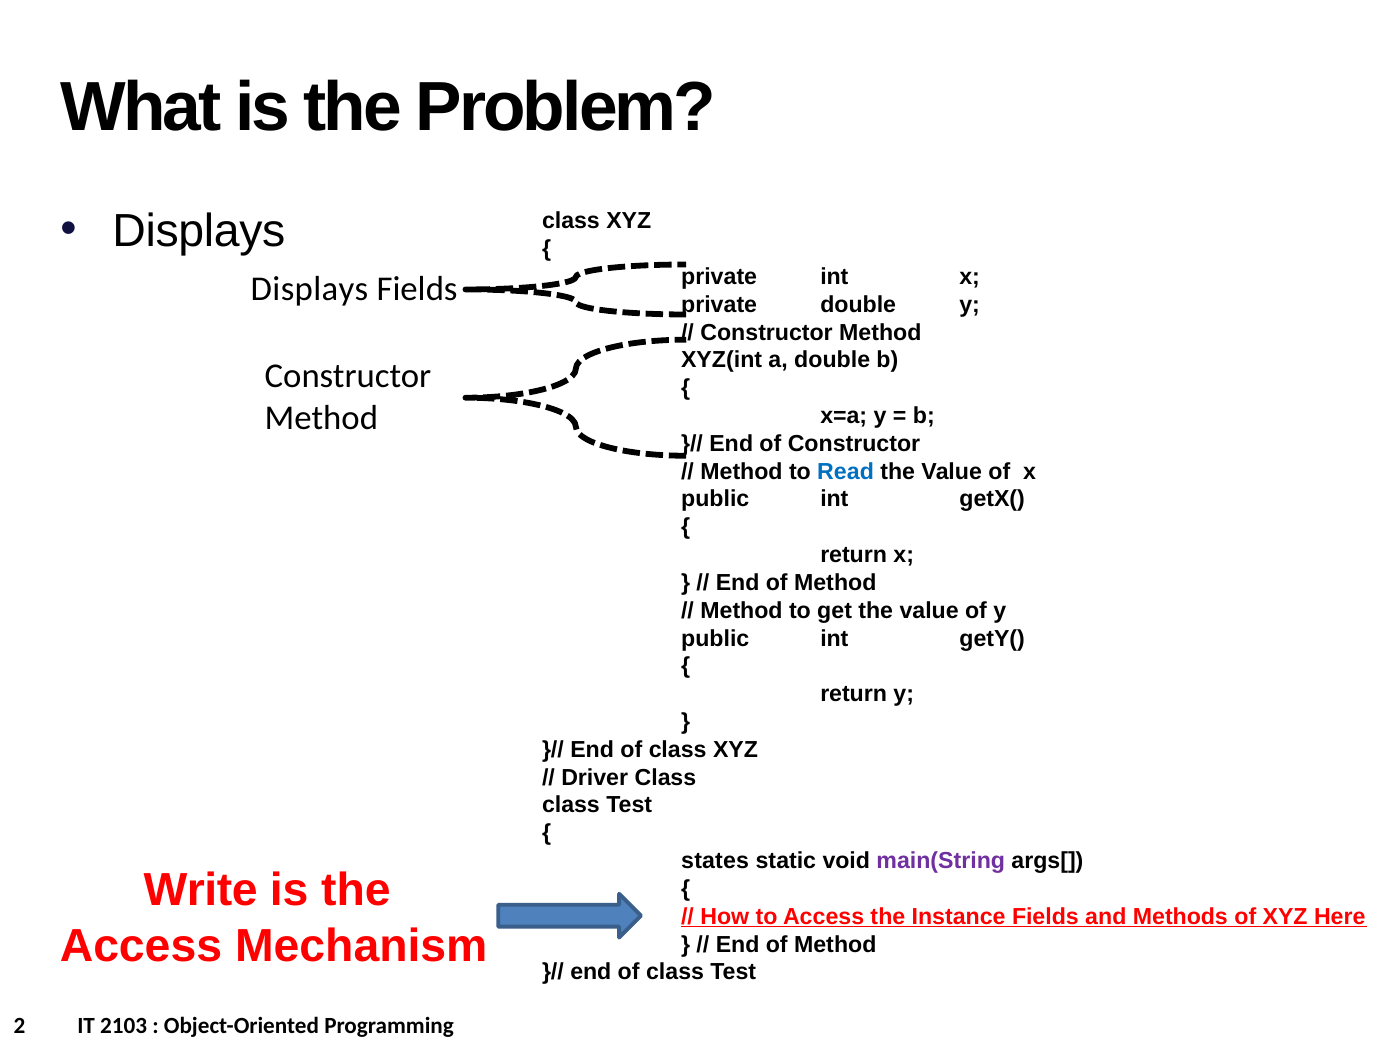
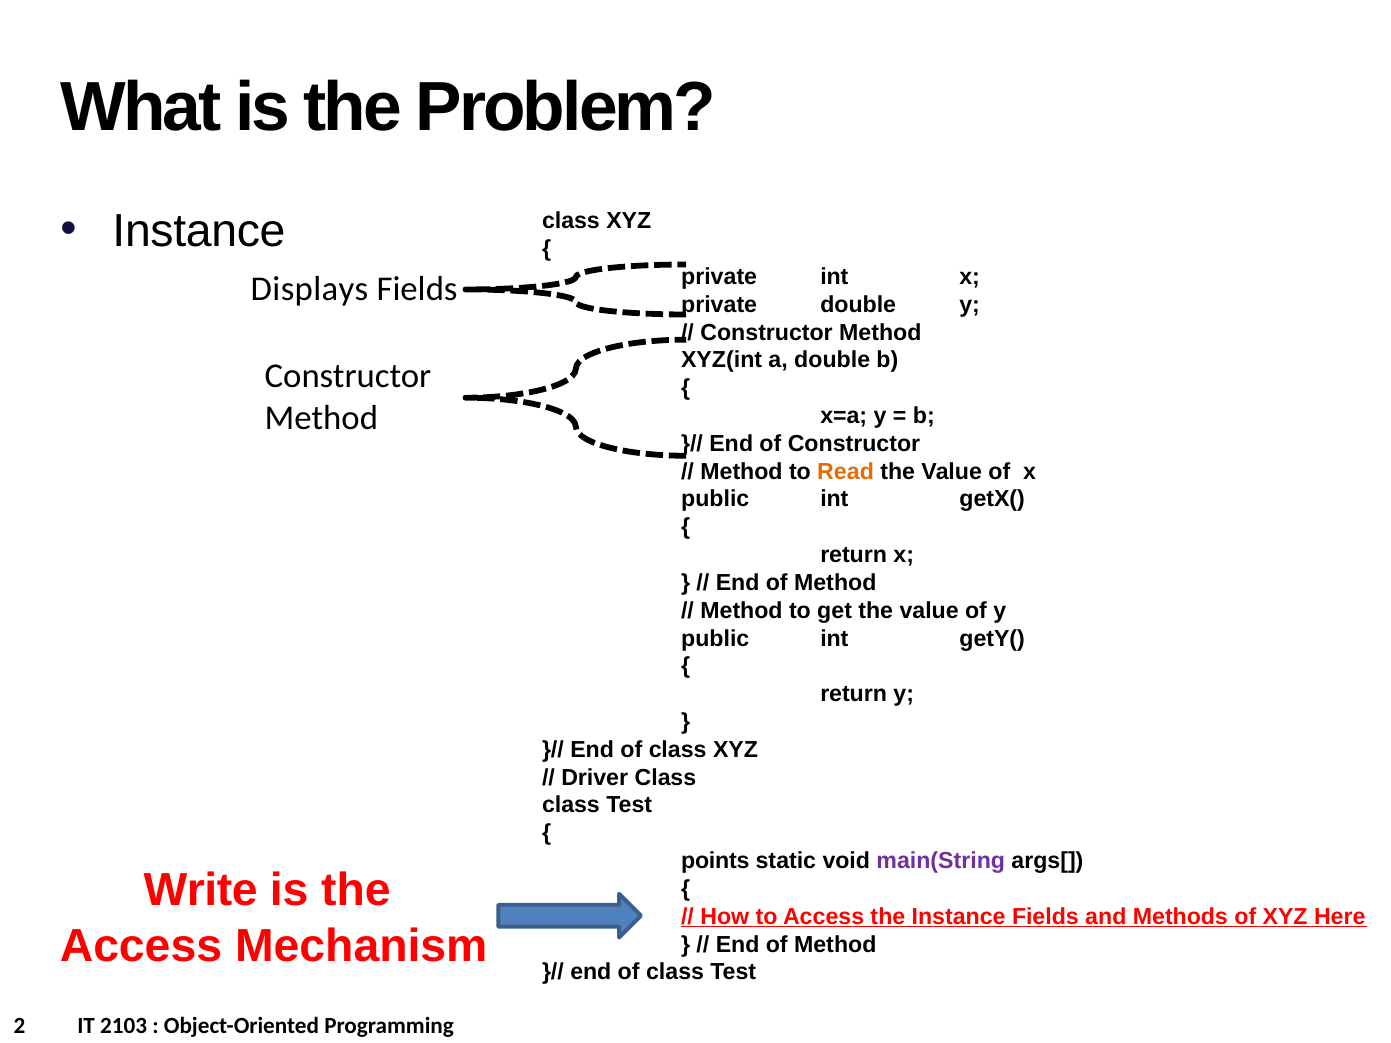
Displays at (199, 231): Displays -> Instance
Read colour: blue -> orange
states: states -> points
